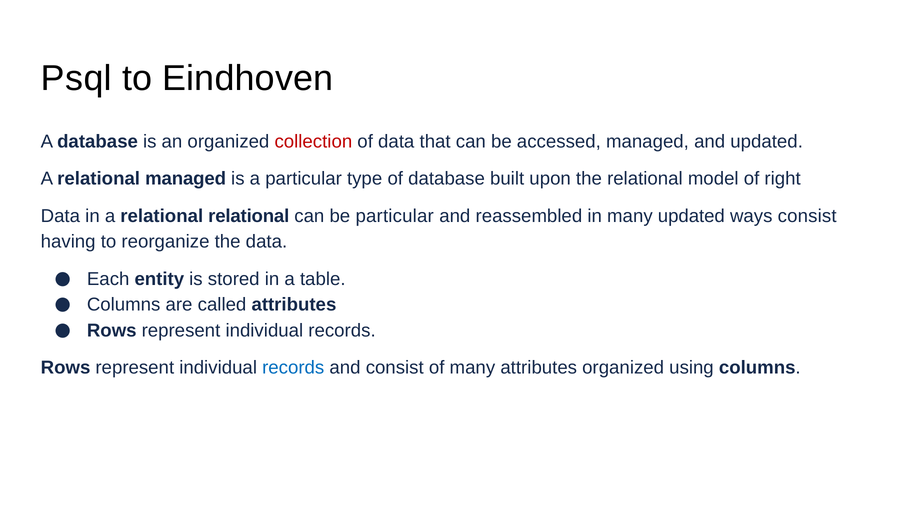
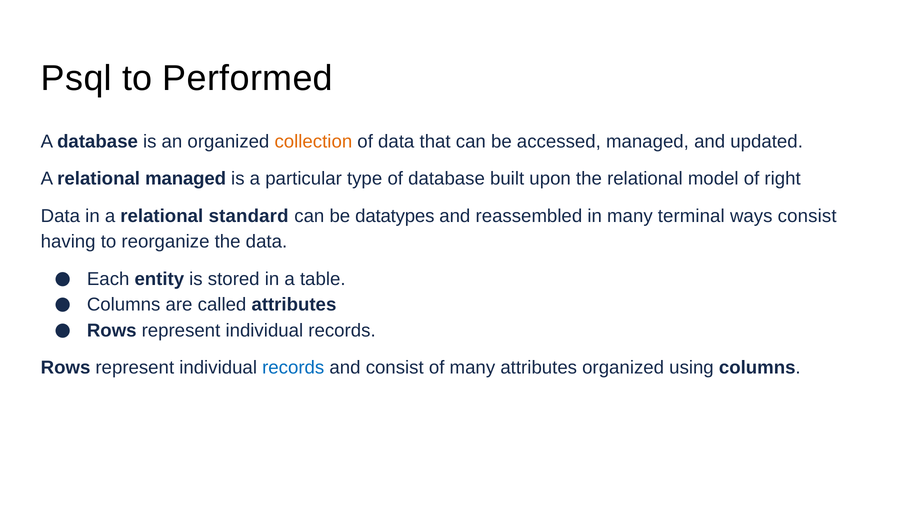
Eindhoven: Eindhoven -> Performed
collection colour: red -> orange
relational relational: relational -> standard
be particular: particular -> datatypes
many updated: updated -> terminal
